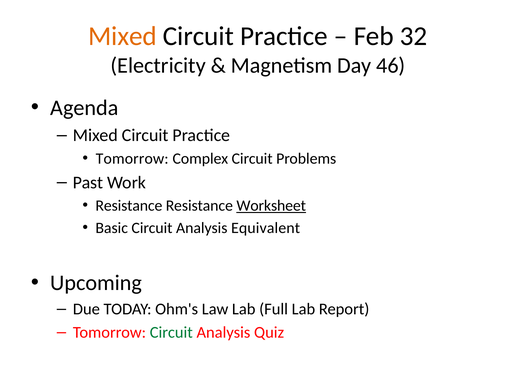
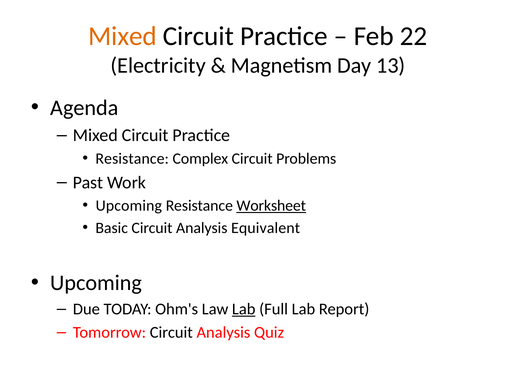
32: 32 -> 22
46: 46 -> 13
Tomorrow at (132, 158): Tomorrow -> Resistance
Resistance at (129, 206): Resistance -> Upcoming
Lab at (244, 309) underline: none -> present
Circuit at (171, 332) colour: green -> black
